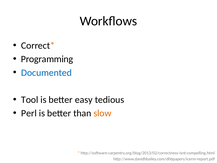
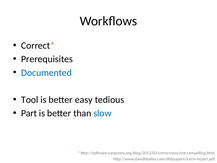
Programming: Programming -> Prerequisites
Perl: Perl -> Part
slow colour: orange -> blue
